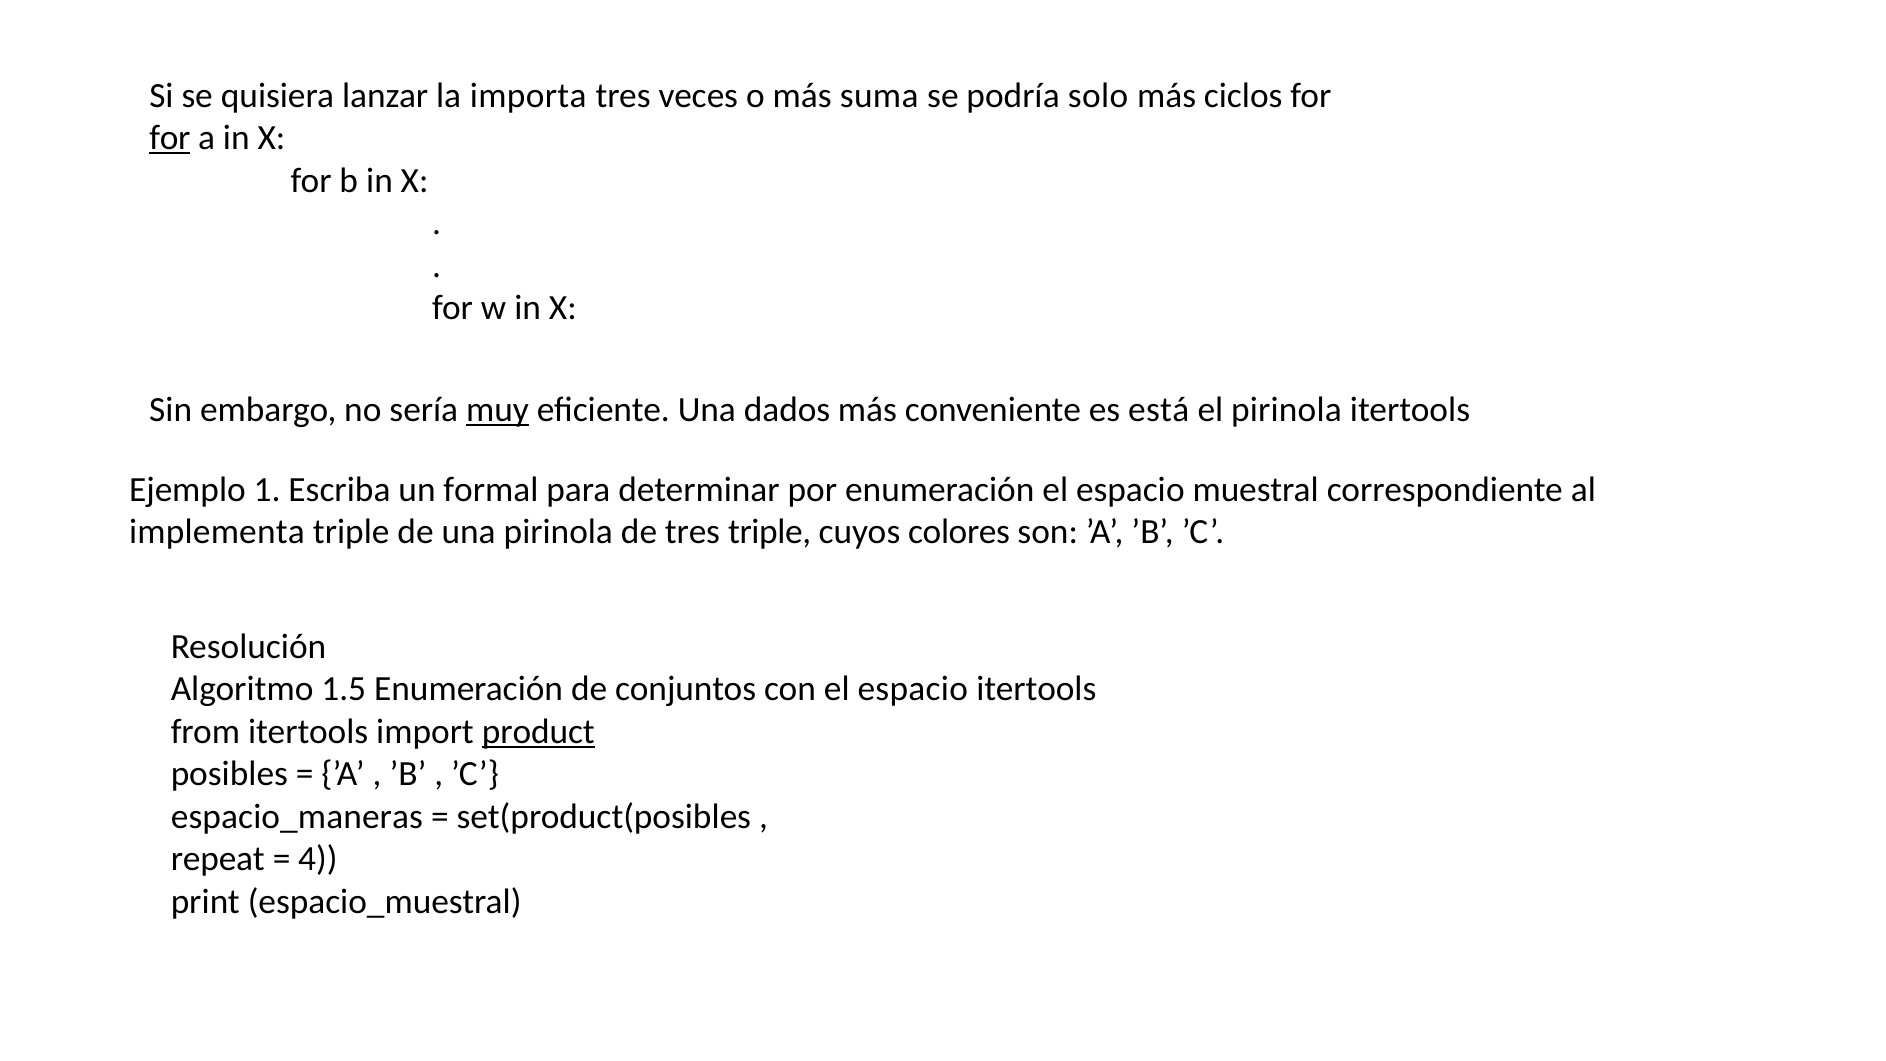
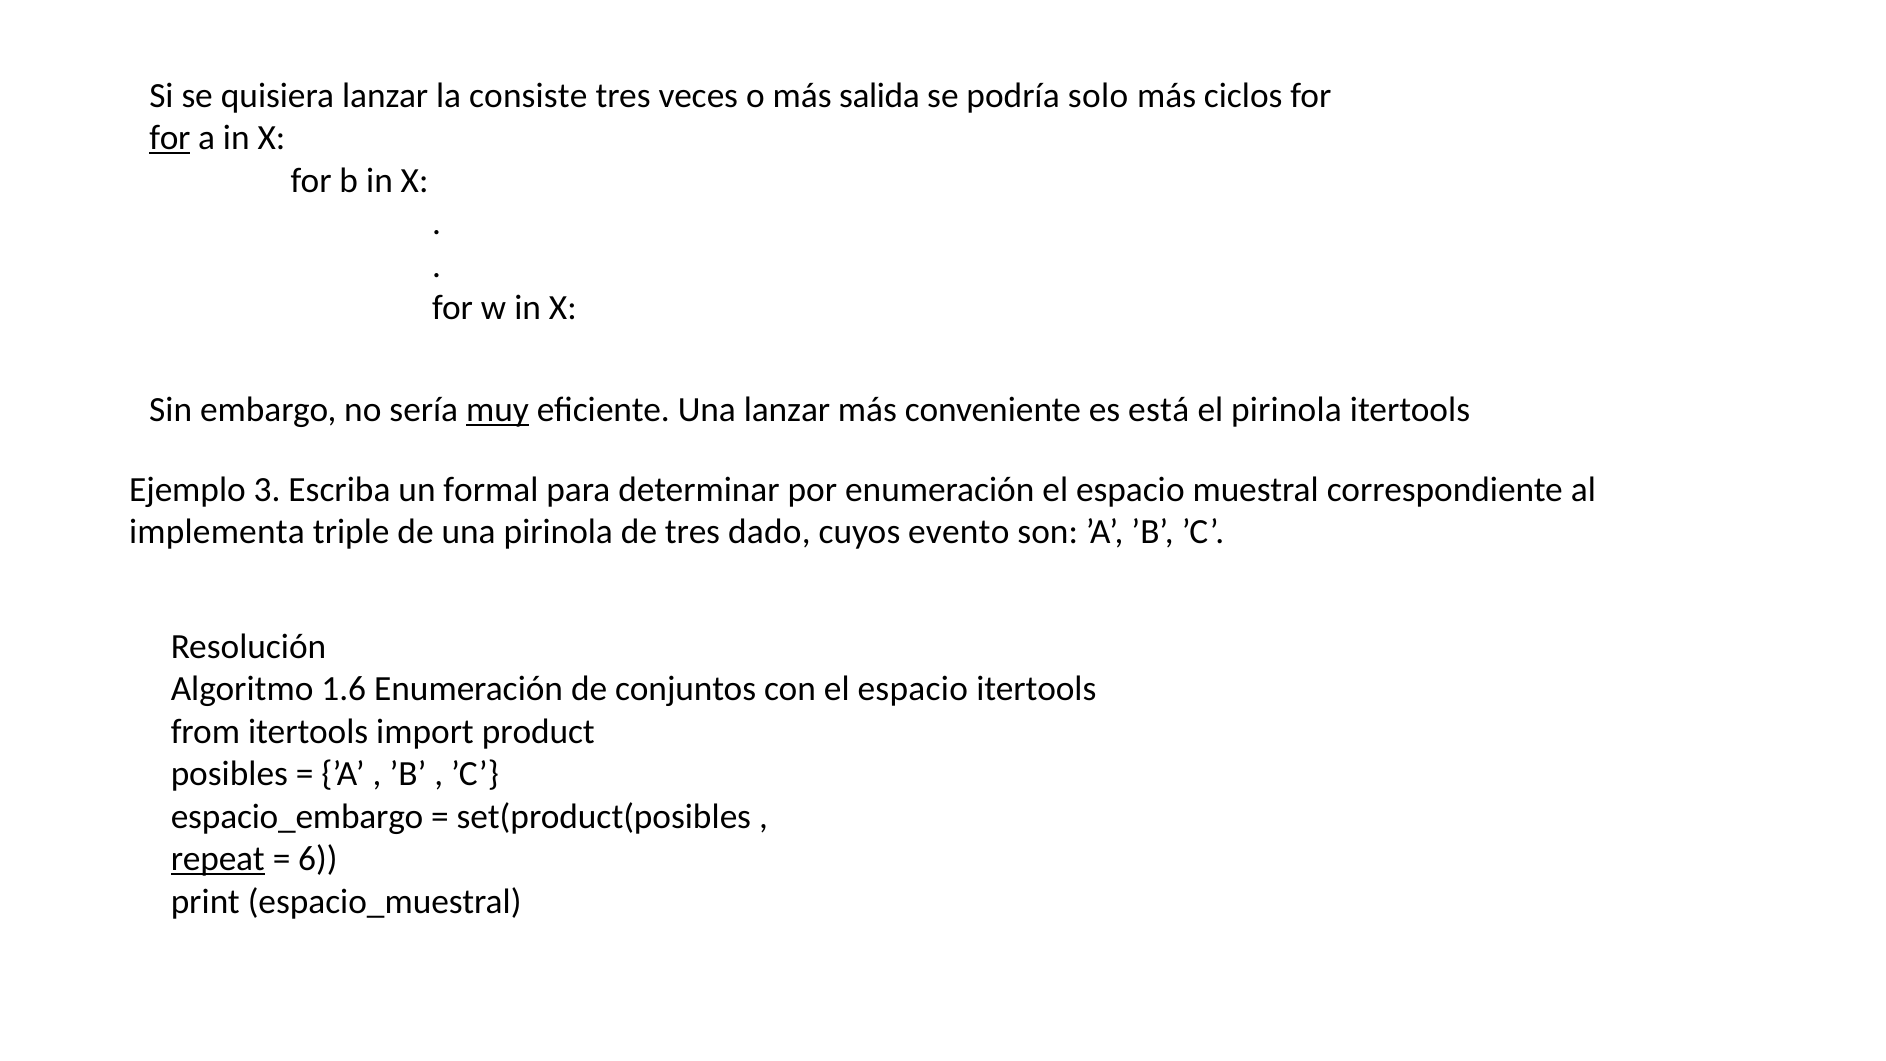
importa: importa -> consiste
suma: suma -> salida
Una dados: dados -> lanzar
1: 1 -> 3
tres triple: triple -> dado
colores: colores -> evento
1.5: 1.5 -> 1.6
product underline: present -> none
espacio_maneras: espacio_maneras -> espacio_embargo
repeat underline: none -> present
4: 4 -> 6
